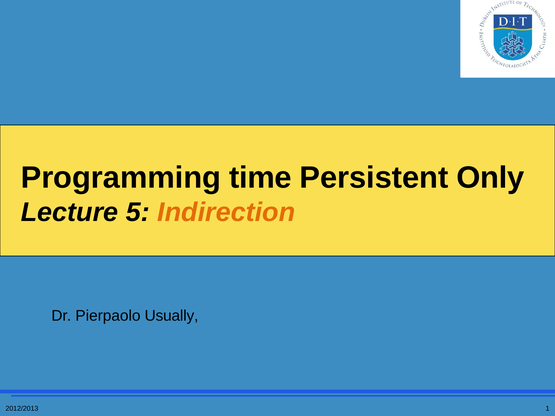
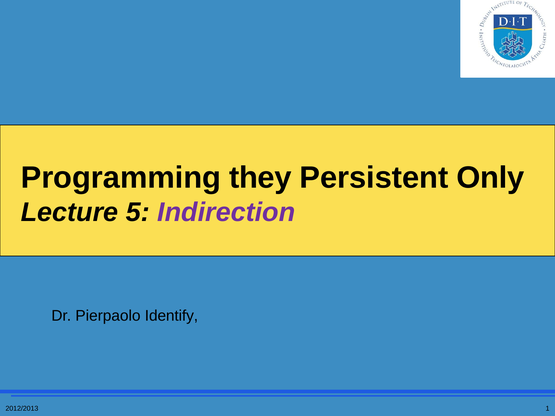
time: time -> they
Indirection colour: orange -> purple
Usually: Usually -> Identify
